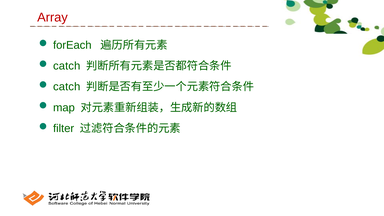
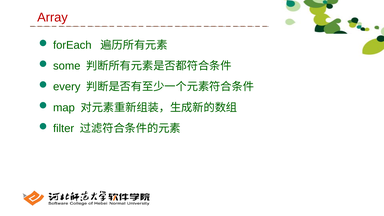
catch at (67, 66): catch -> some
catch at (67, 87): catch -> every
